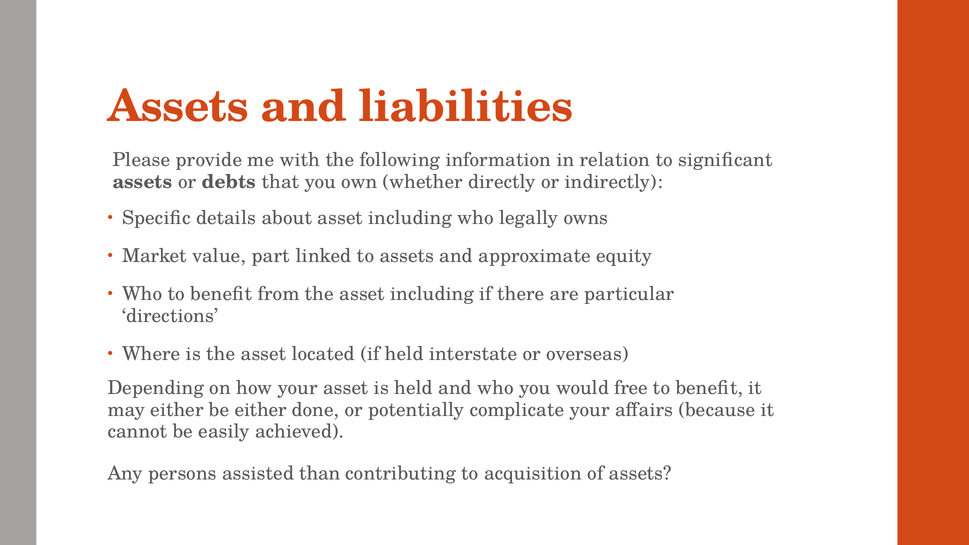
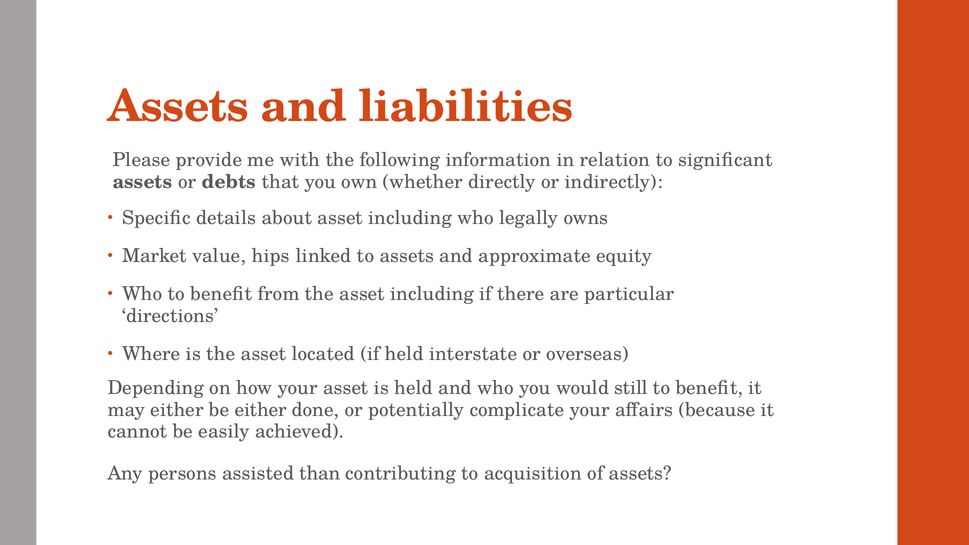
part: part -> hips
free: free -> still
